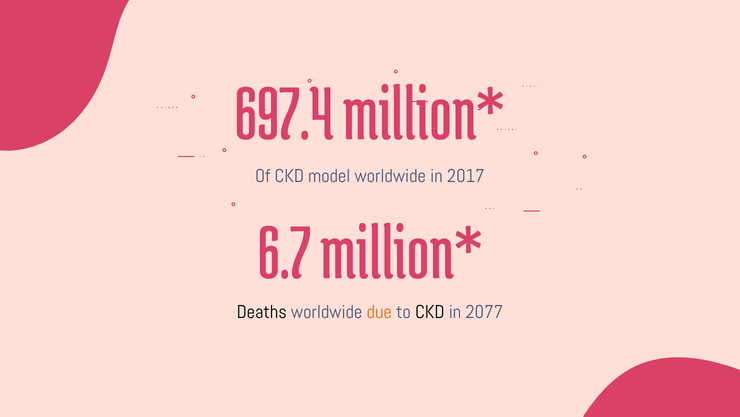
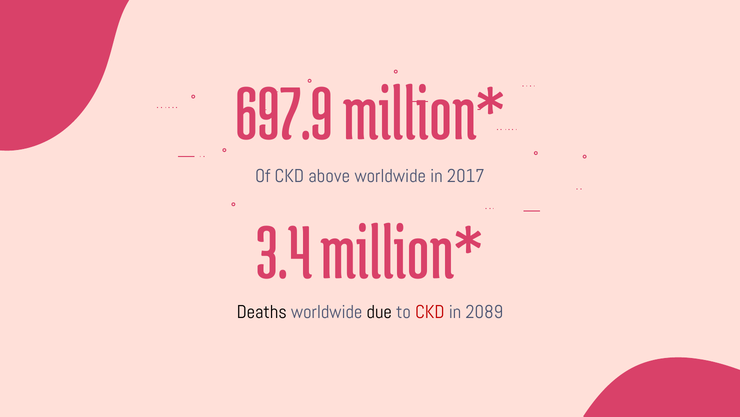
697.4: 697.4 -> 697.9
model: model -> above
6.7: 6.7 -> 3.4
due colour: orange -> black
CKD at (430, 311) colour: black -> red
2077: 2077 -> 2089
